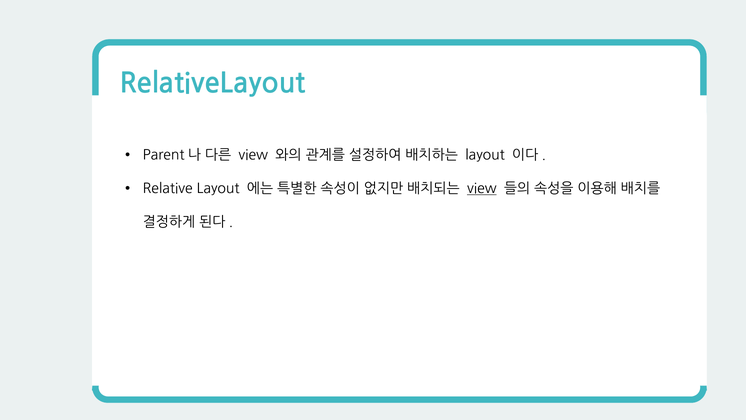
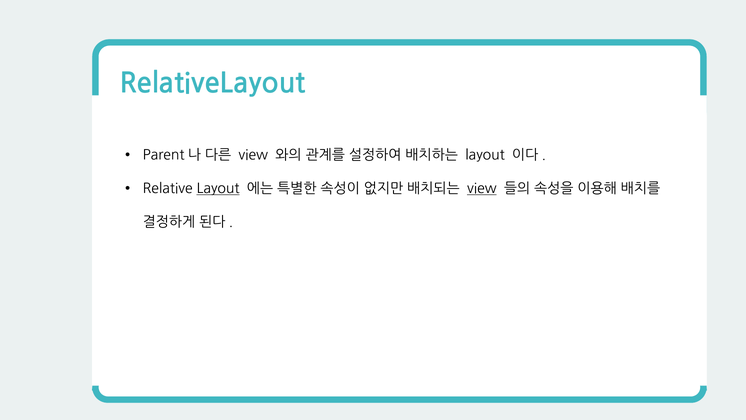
Layout at (218, 189) underline: none -> present
